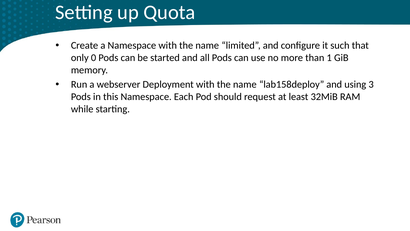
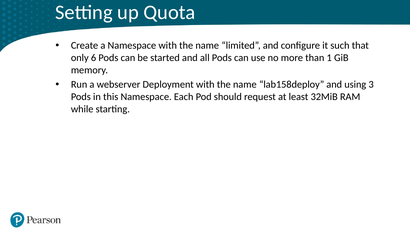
0: 0 -> 6
